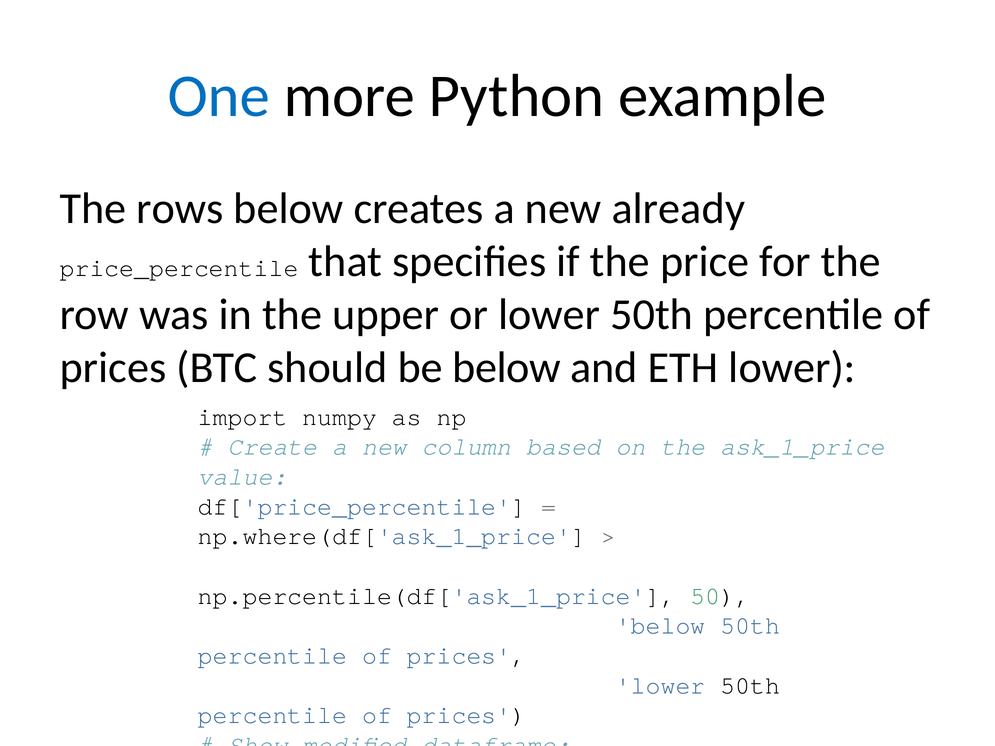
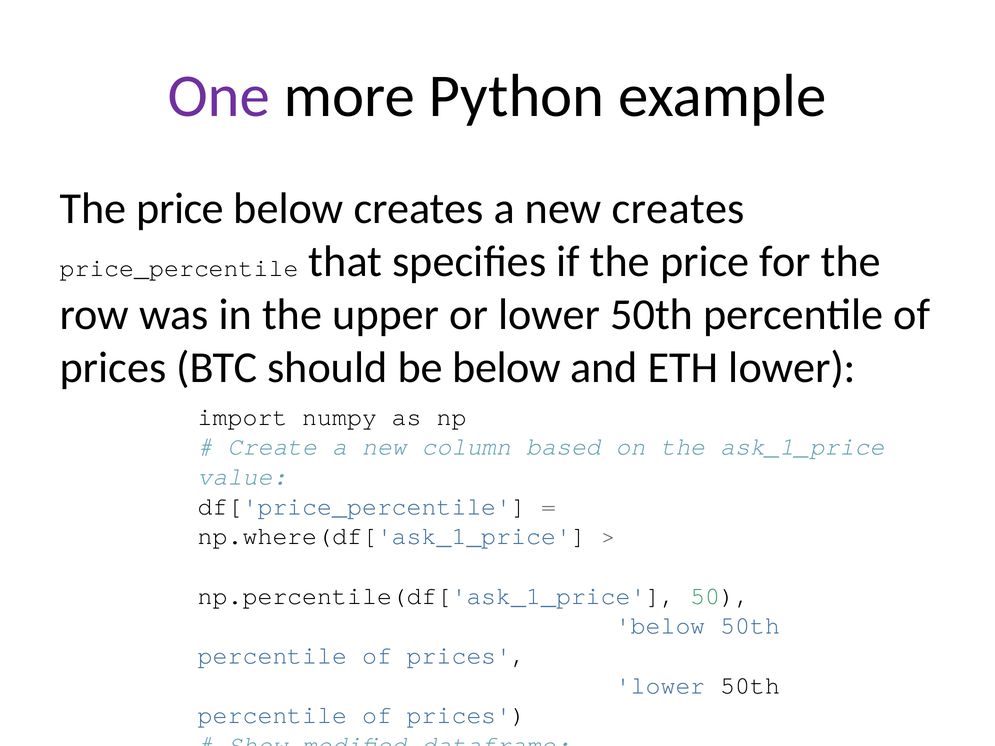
One colour: blue -> purple
rows at (180, 209): rows -> price
new already: already -> creates
